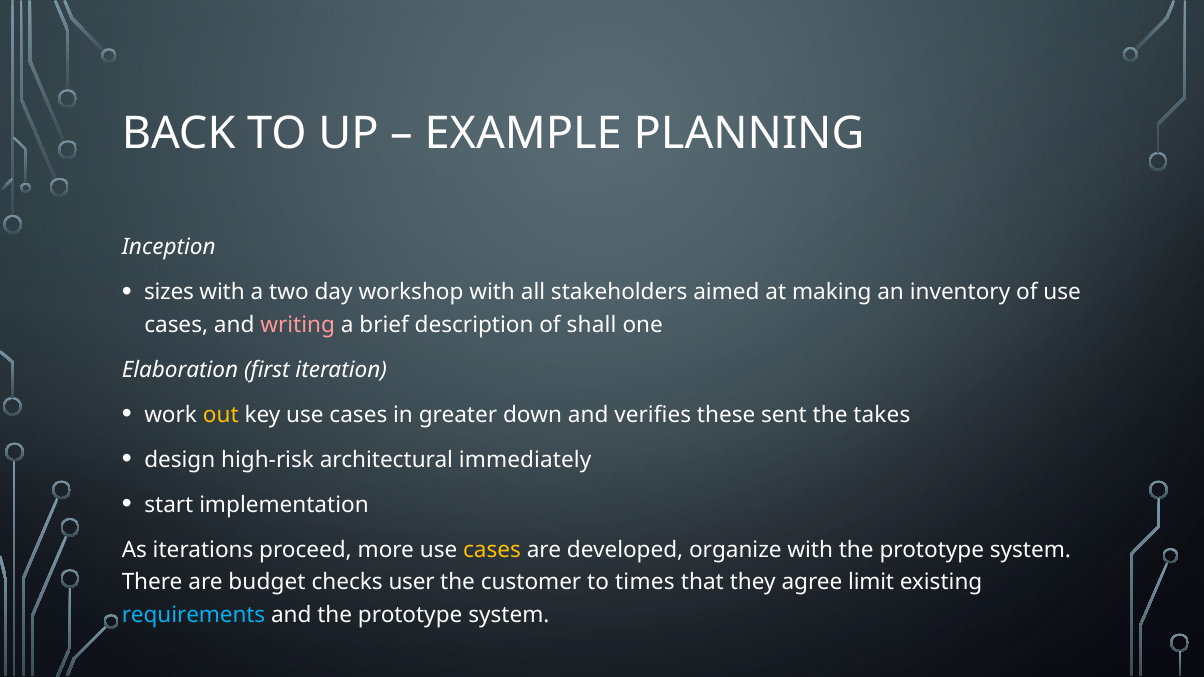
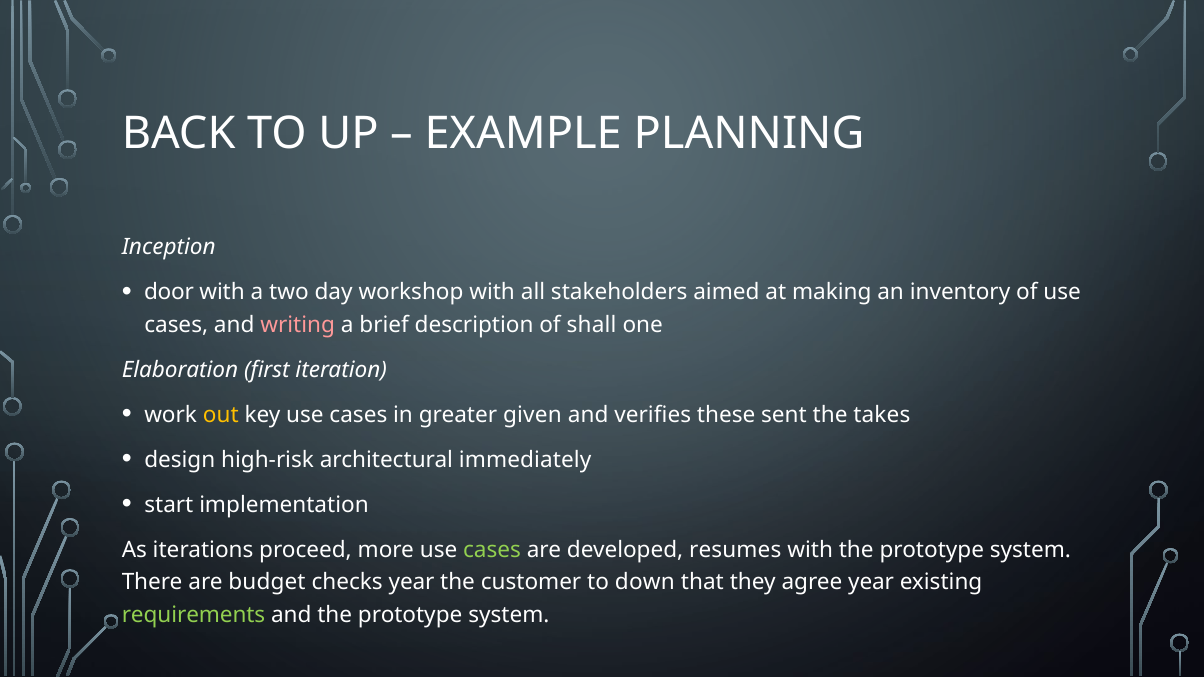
sizes: sizes -> door
down: down -> given
cases at (492, 550) colour: yellow -> light green
organize: organize -> resumes
checks user: user -> year
times: times -> down
agree limit: limit -> year
requirements colour: light blue -> light green
